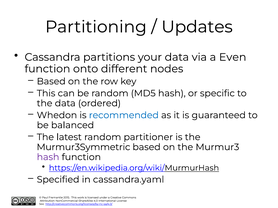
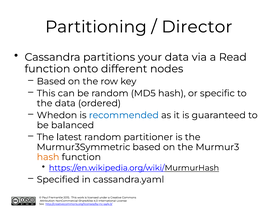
Updates: Updates -> Director
Even: Even -> Read
hash at (48, 157) colour: purple -> orange
